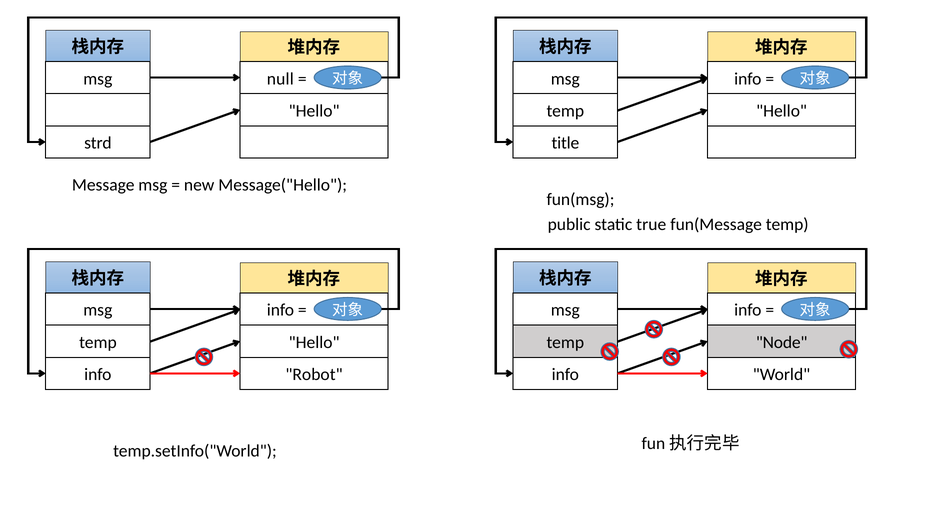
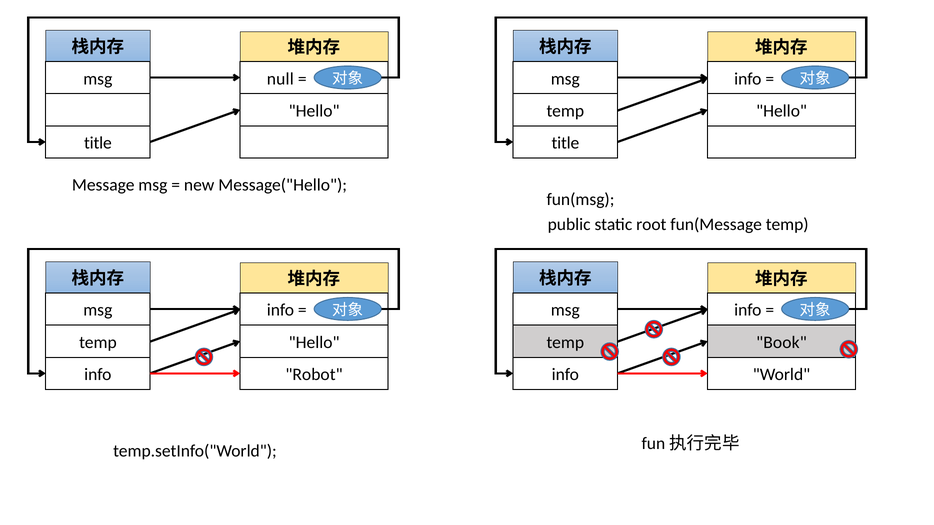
strd at (98, 143): strd -> title
true: true -> root
Node: Node -> Book
